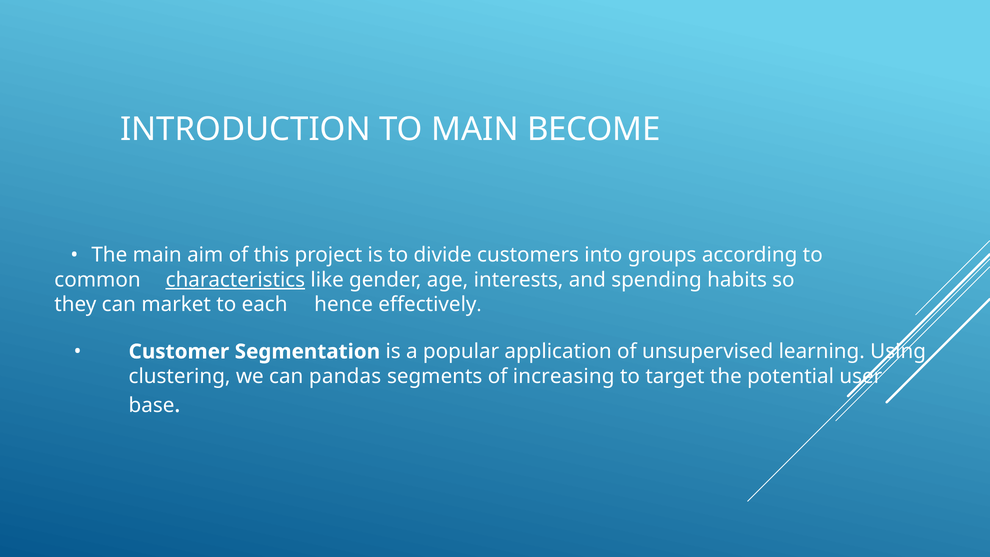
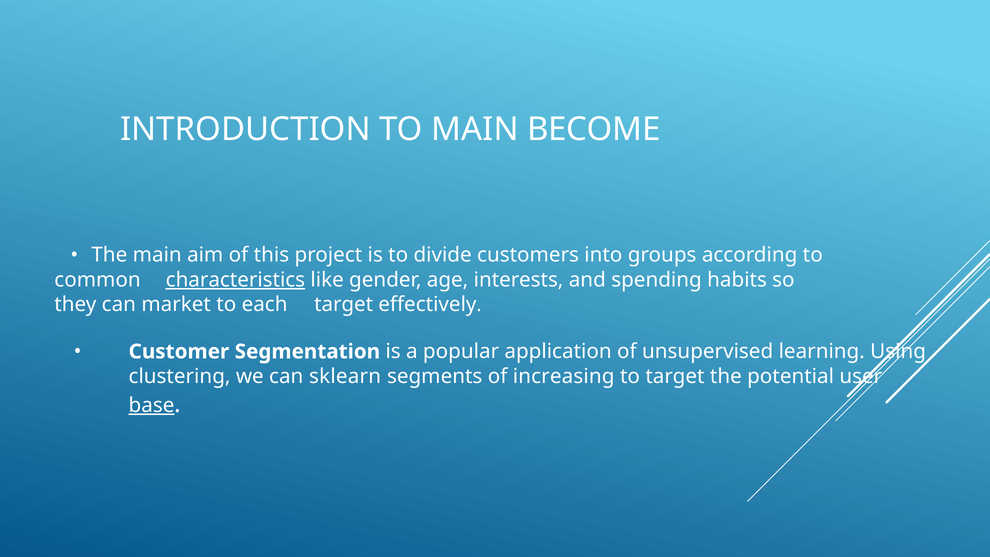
each hence: hence -> target
pandas: pandas -> sklearn
base underline: none -> present
